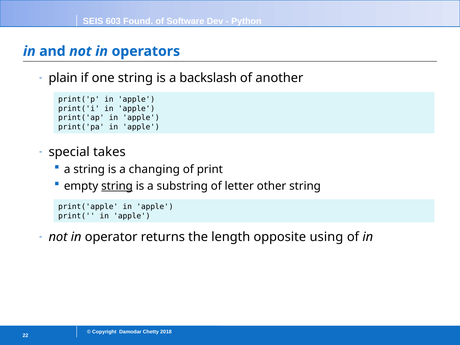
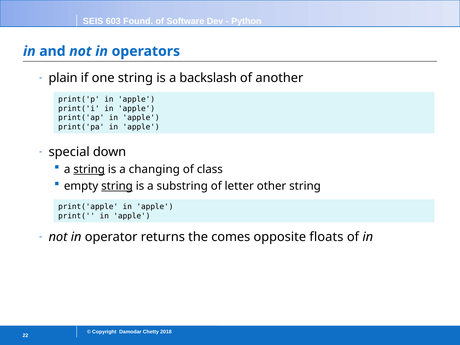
takes: takes -> down
string at (89, 169) underline: none -> present
print: print -> class
length: length -> comes
using: using -> floats
